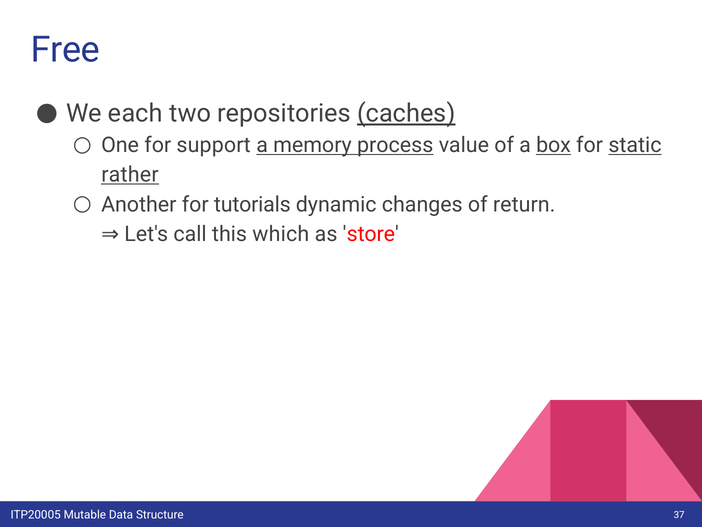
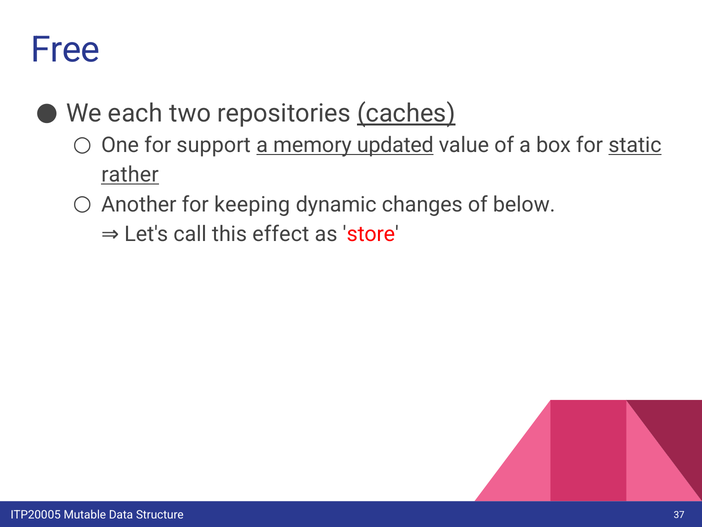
process: process -> updated
box underline: present -> none
tutorials: tutorials -> keeping
return: return -> below
which: which -> effect
